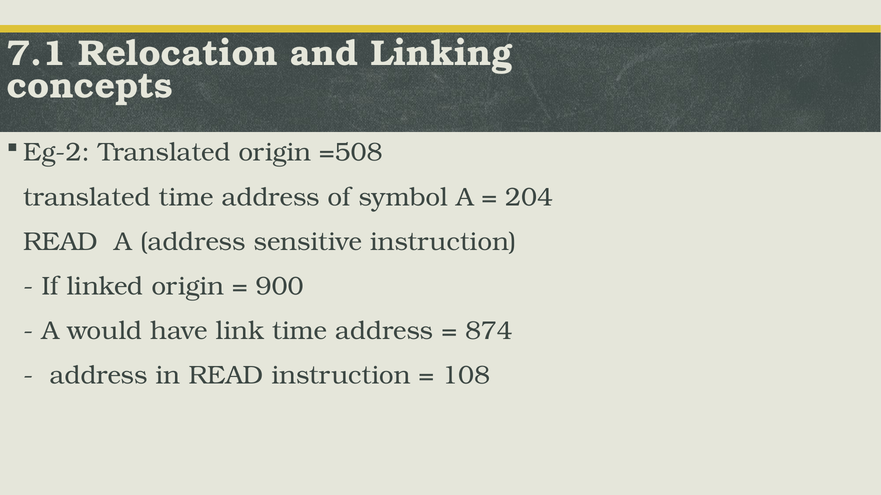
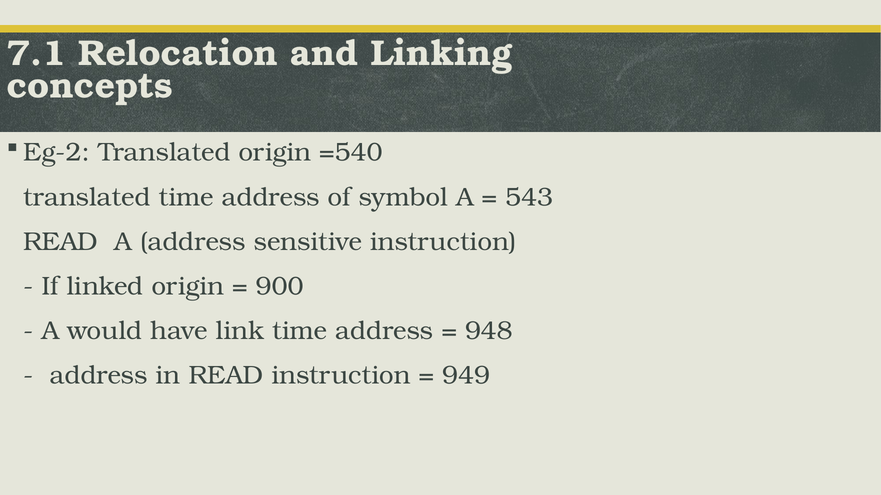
=508: =508 -> =540
204: 204 -> 543
874: 874 -> 948
108: 108 -> 949
